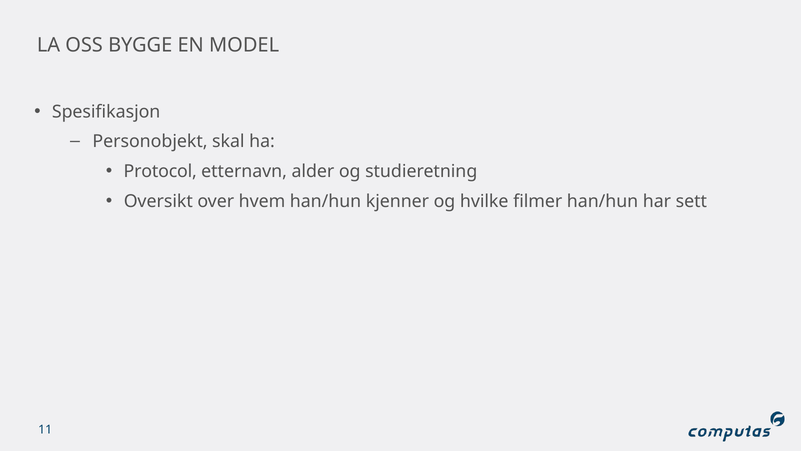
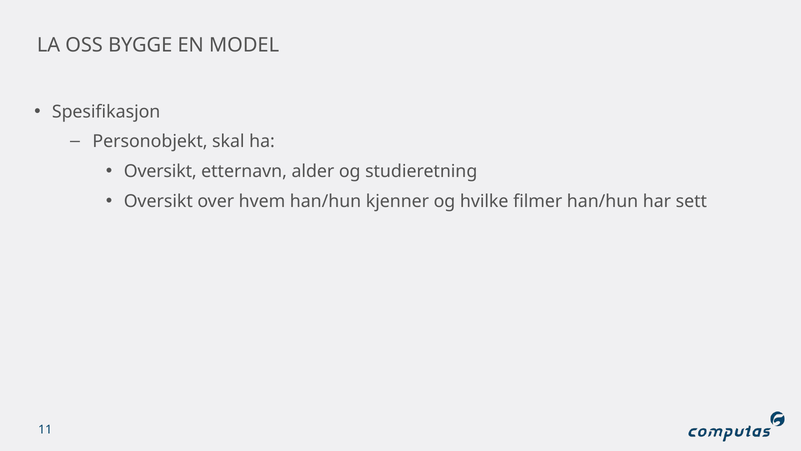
Protocol at (160, 171): Protocol -> Oversikt
